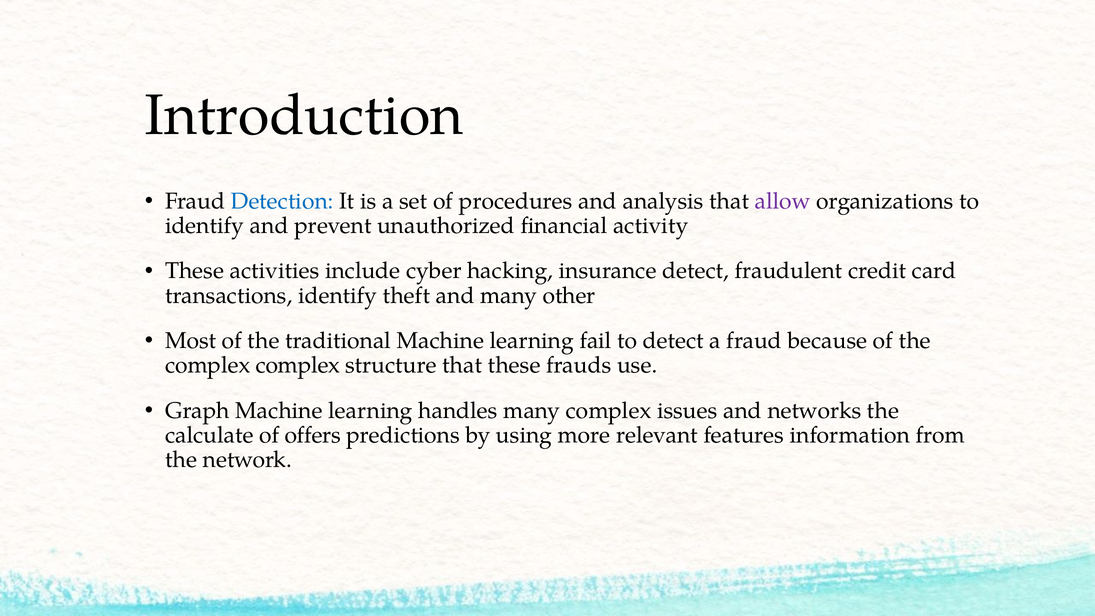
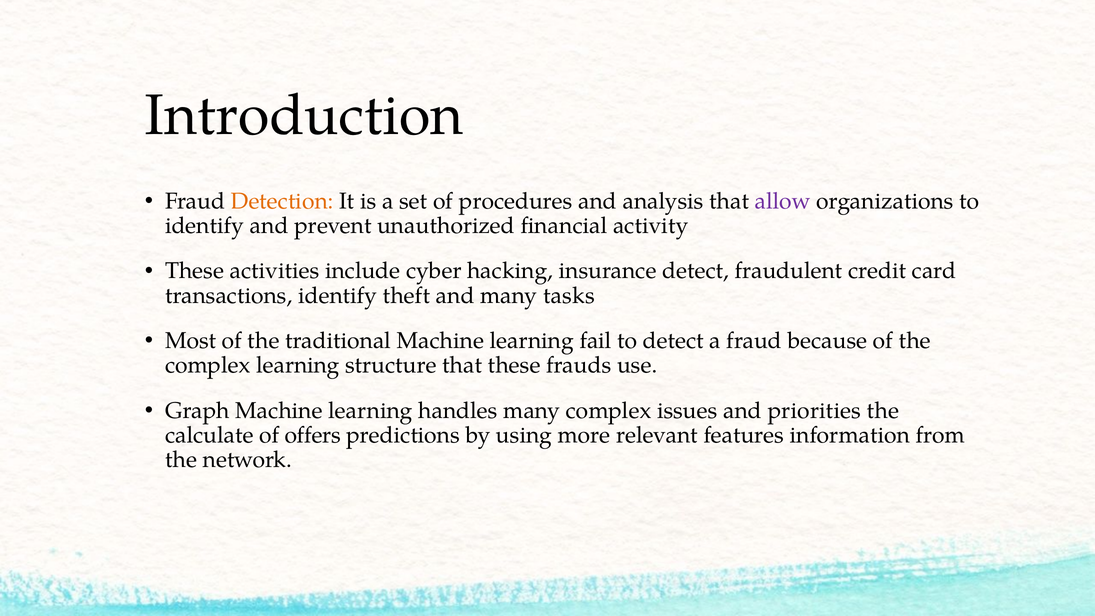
Detection colour: blue -> orange
other: other -> tasks
complex complex: complex -> learning
networks: networks -> priorities
